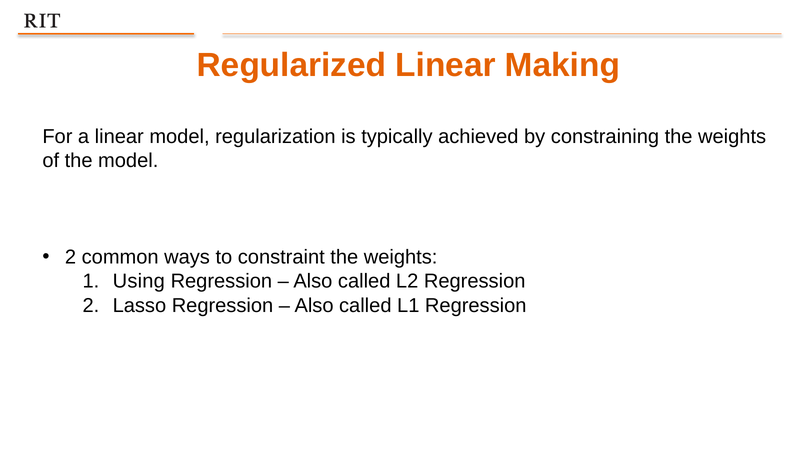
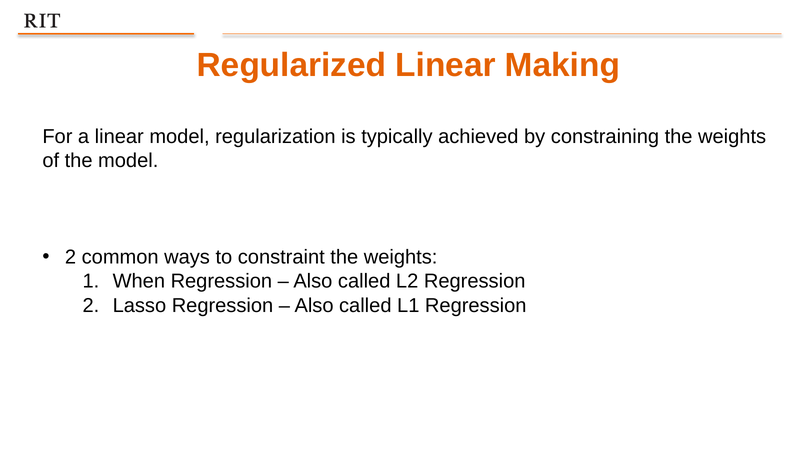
Using: Using -> When
